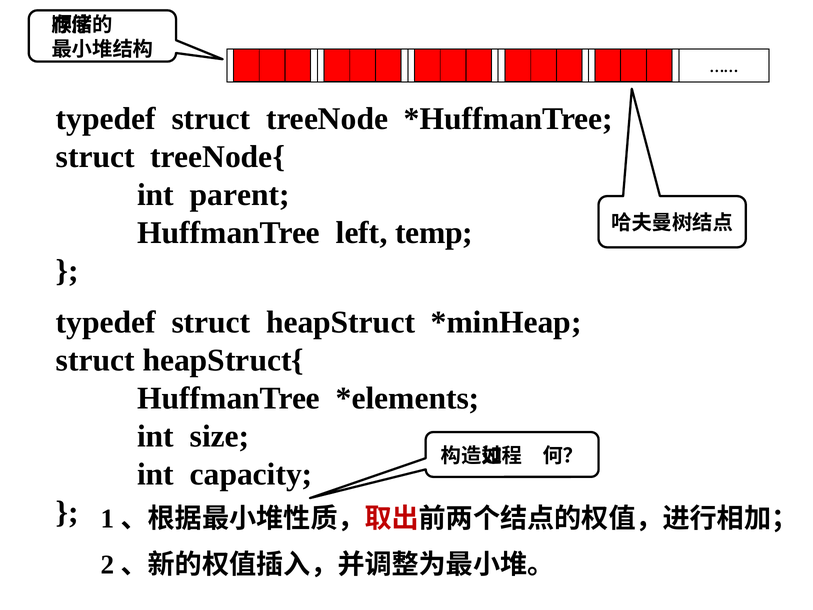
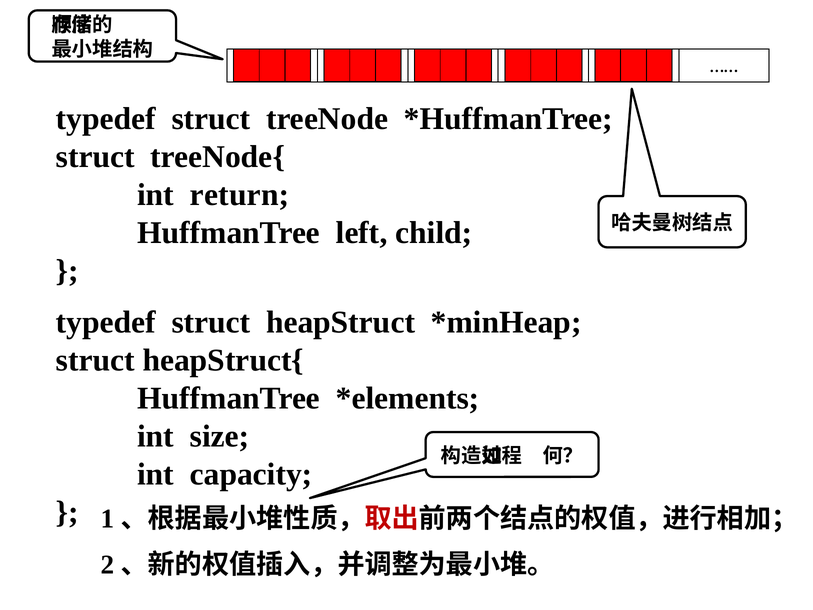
parent: parent -> return
temp: temp -> child
